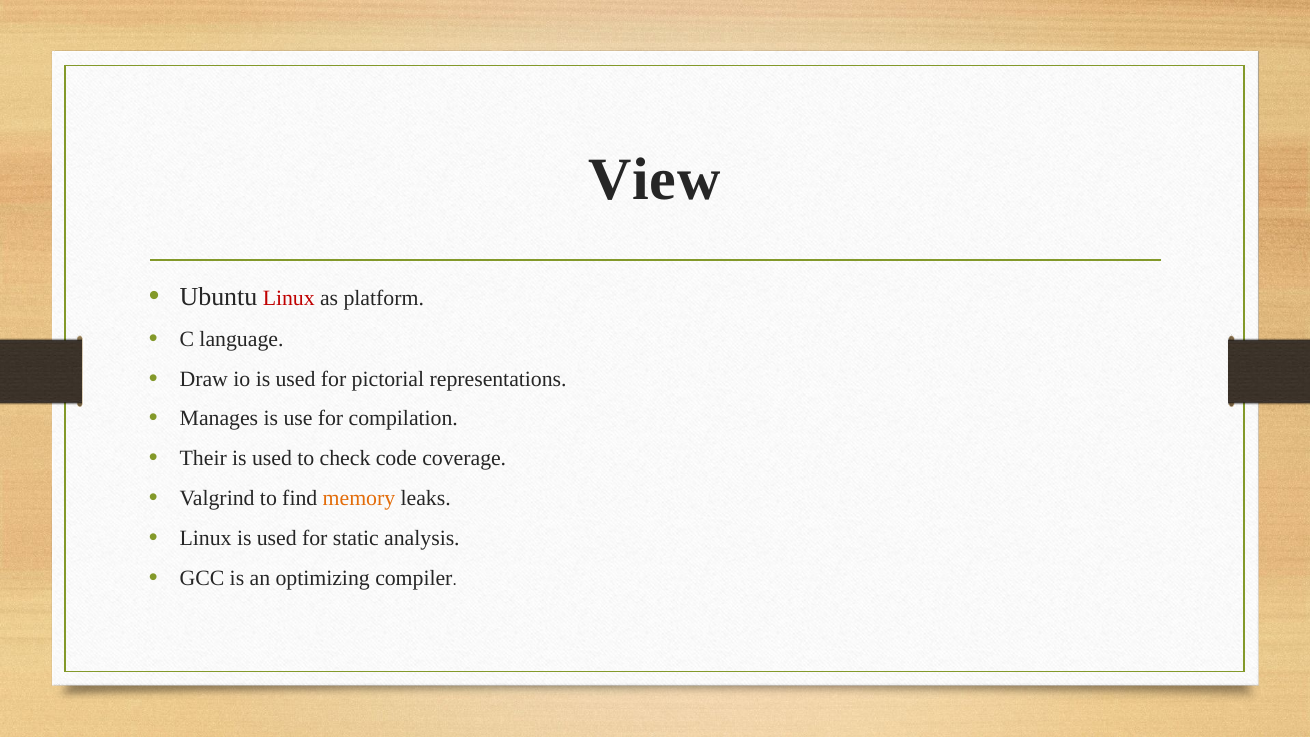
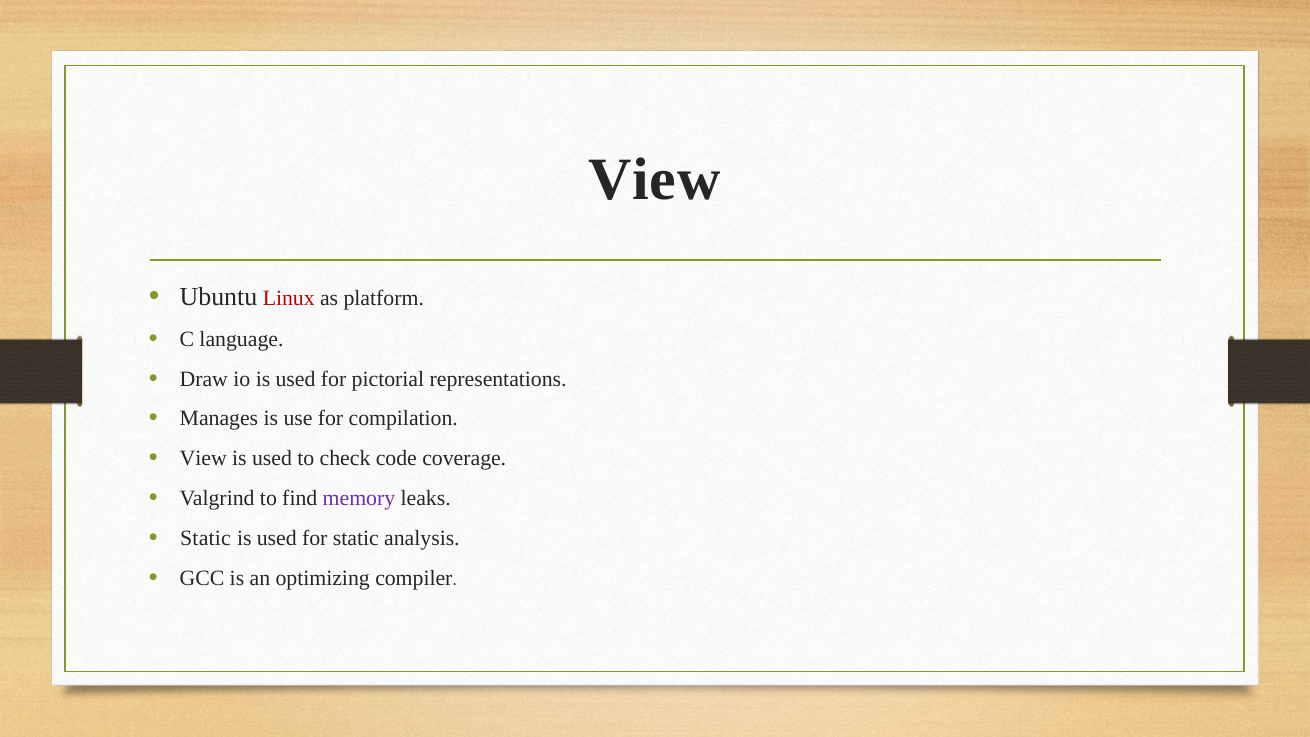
Their at (203, 459): Their -> View
memory colour: orange -> purple
Linux at (206, 538): Linux -> Static
